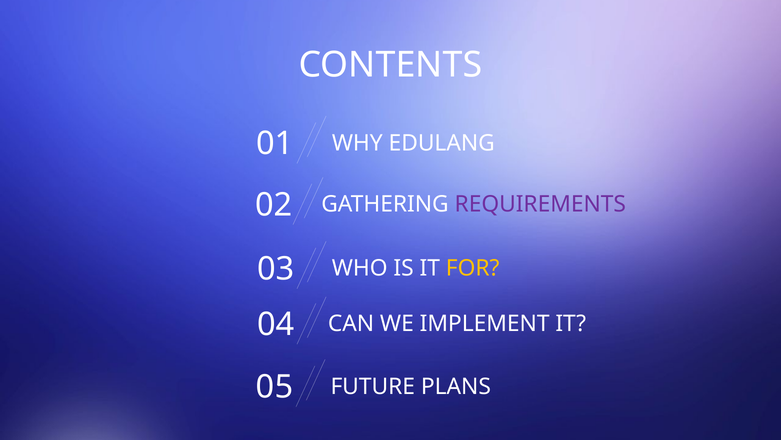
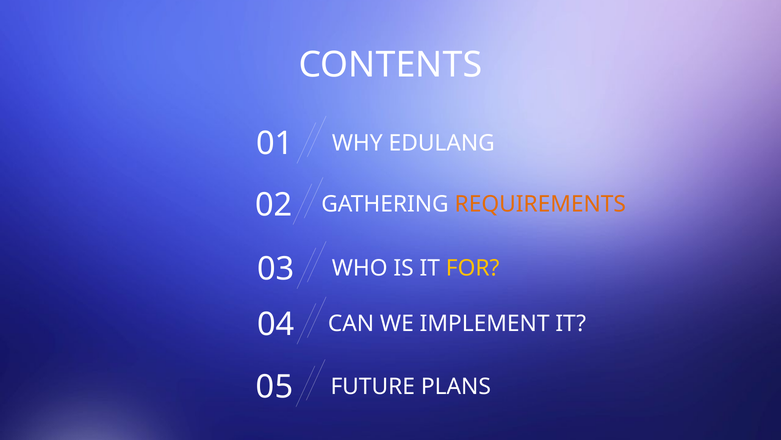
REQUIREMENTS colour: purple -> orange
